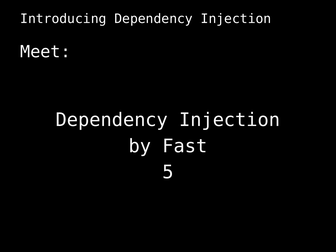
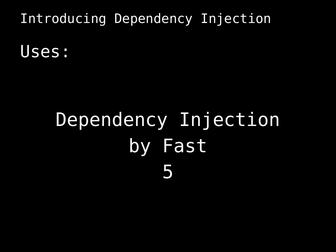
Meet: Meet -> Uses
